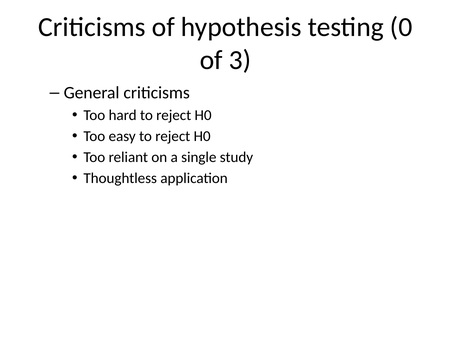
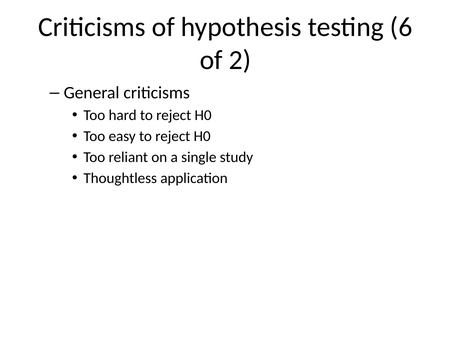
0: 0 -> 6
3: 3 -> 2
